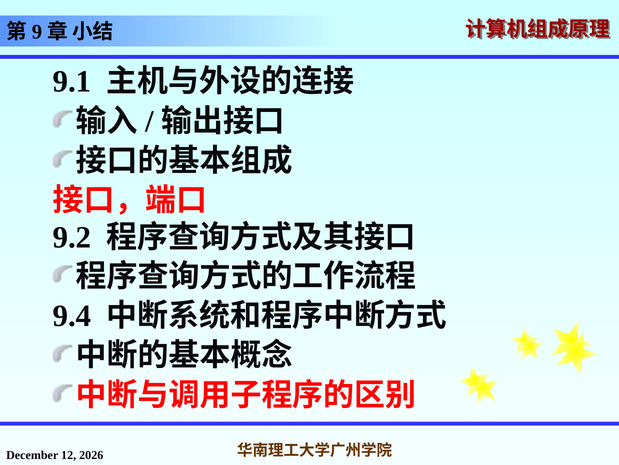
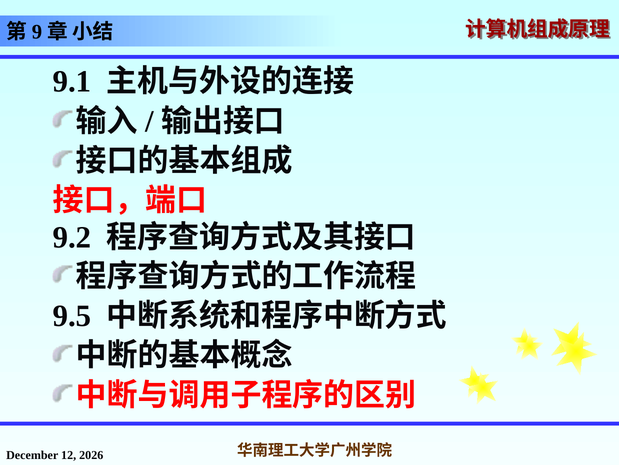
9.4: 9.4 -> 9.5
